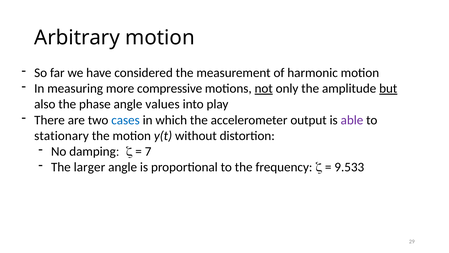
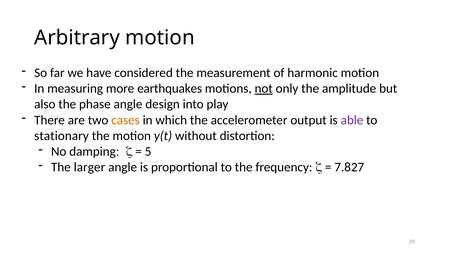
compressive: compressive -> earthquakes
but underline: present -> none
values: values -> design
cases colour: blue -> orange
7: 7 -> 5
9.533: 9.533 -> 7.827
